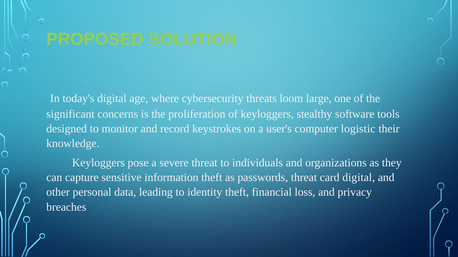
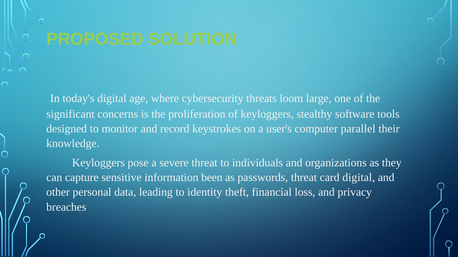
logistic: logistic -> parallel
information theft: theft -> been
